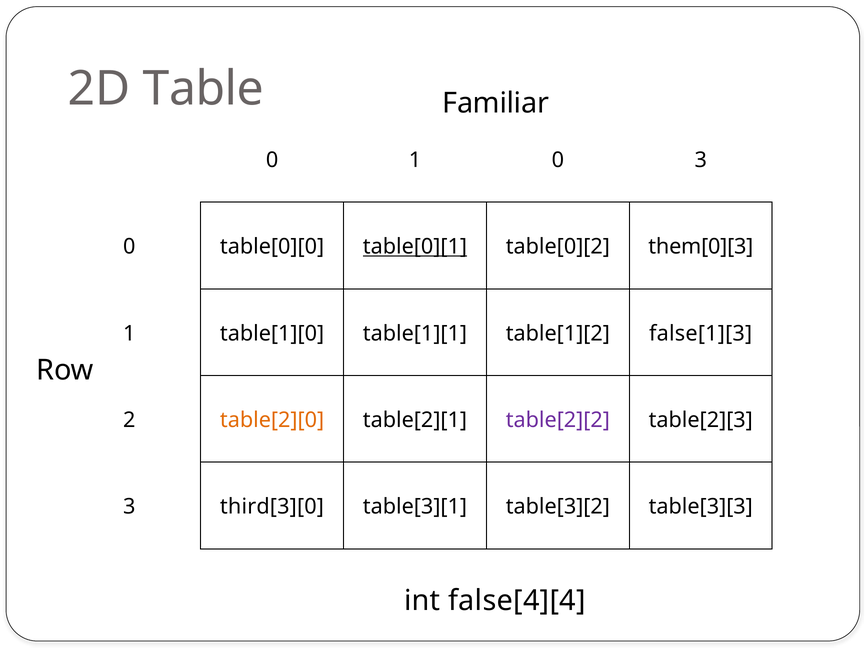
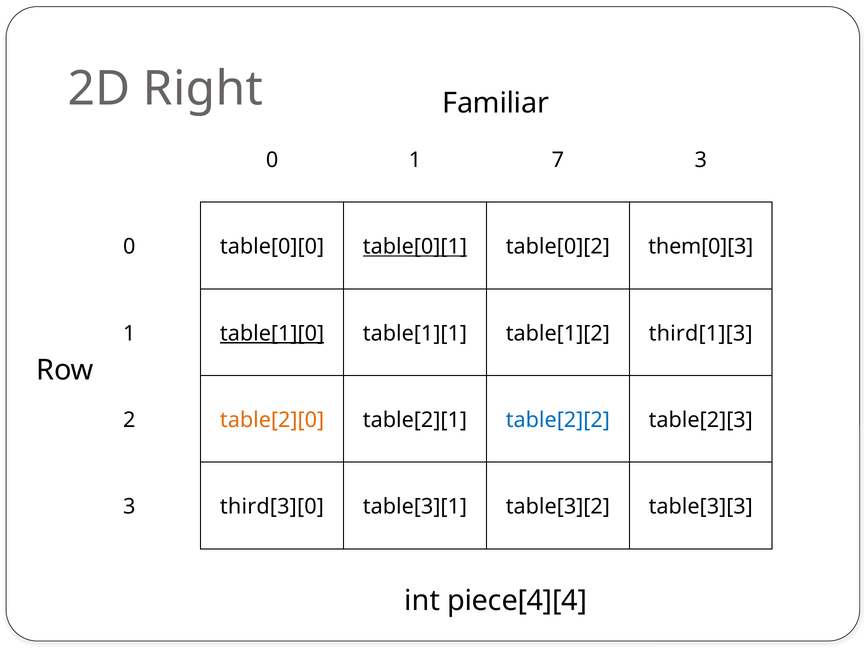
Table: Table -> Right
1 0: 0 -> 7
table[1][0 underline: none -> present
false[1][3: false[1][3 -> third[1][3
table[2][2 colour: purple -> blue
false[4][4: false[4][4 -> piece[4][4
